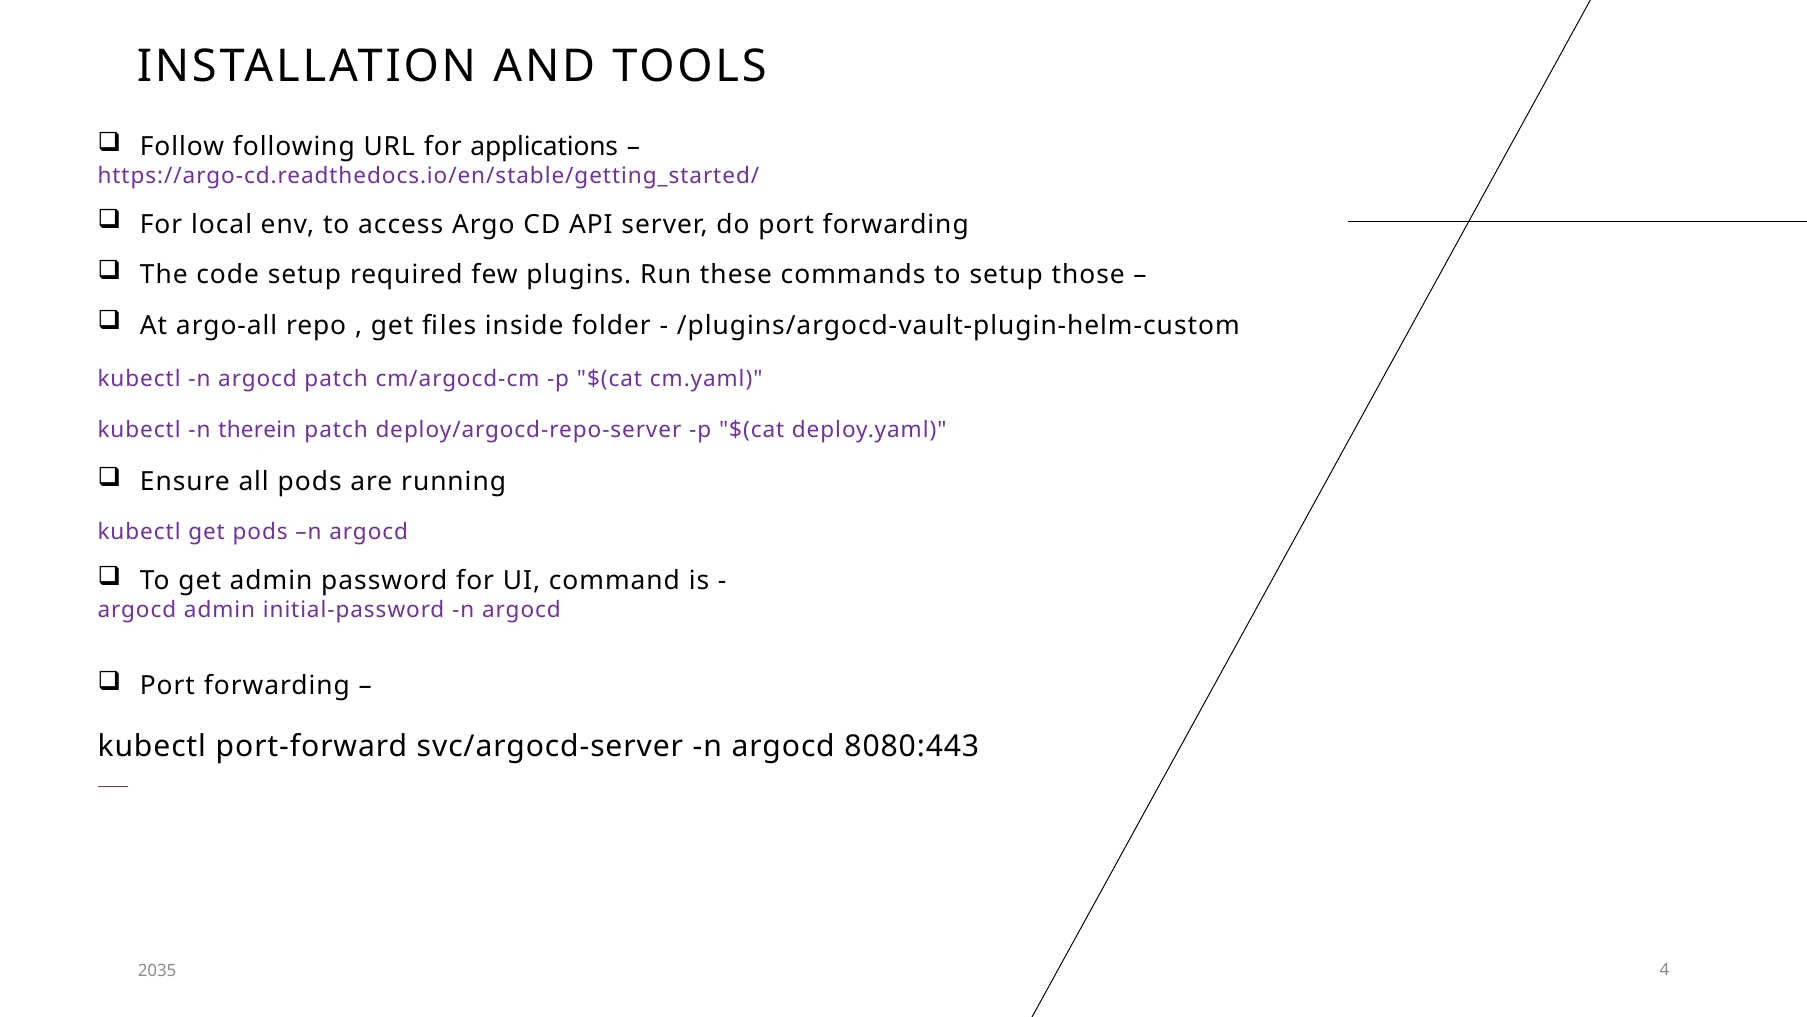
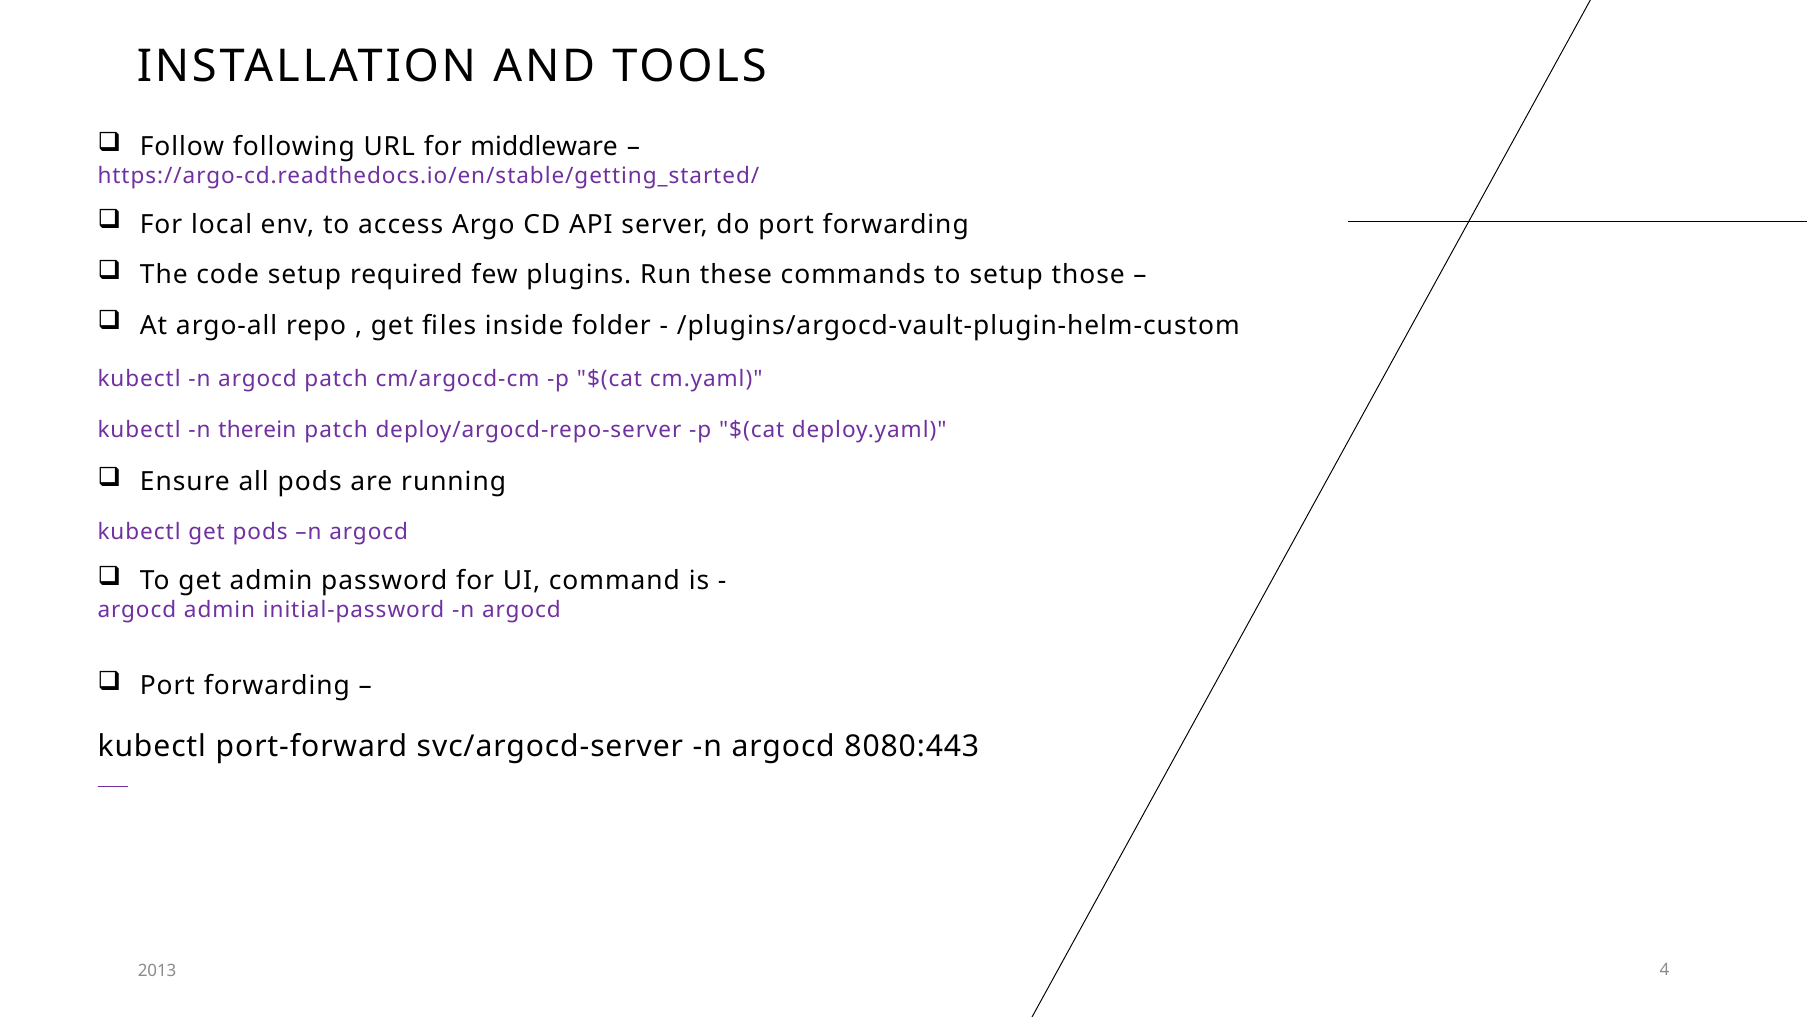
applications: applications -> middleware
2035: 2035 -> 2013
